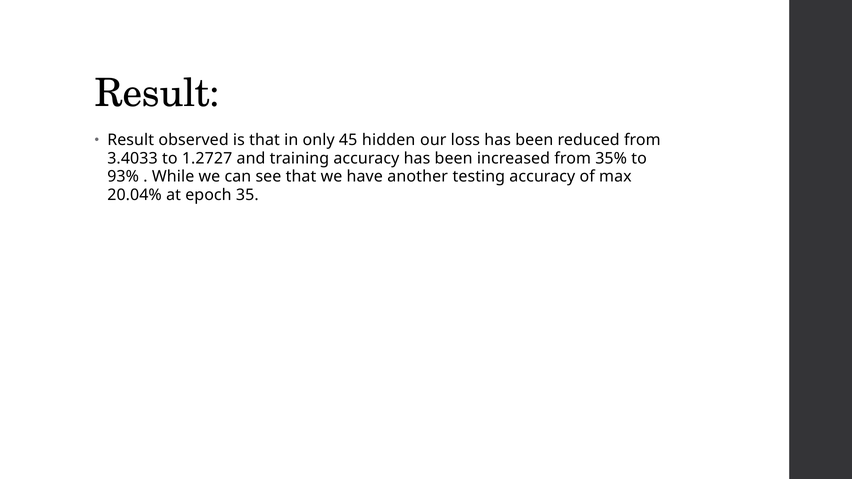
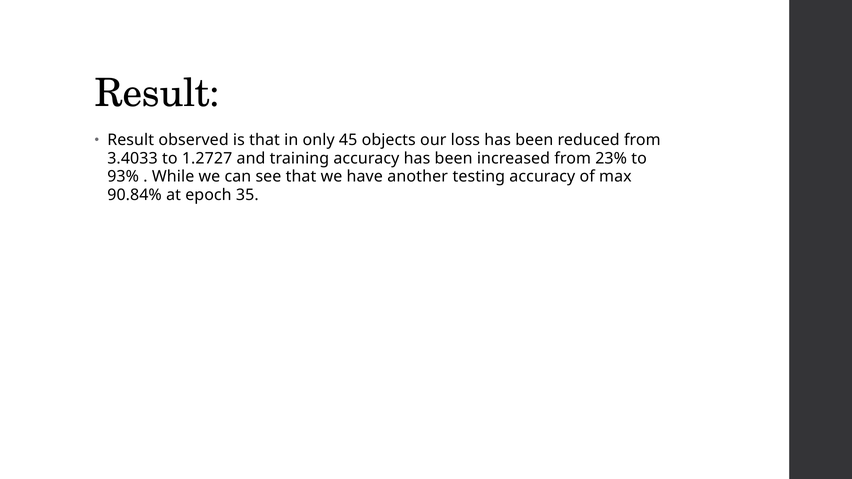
hidden: hidden -> objects
35%: 35% -> 23%
20.04%: 20.04% -> 90.84%
